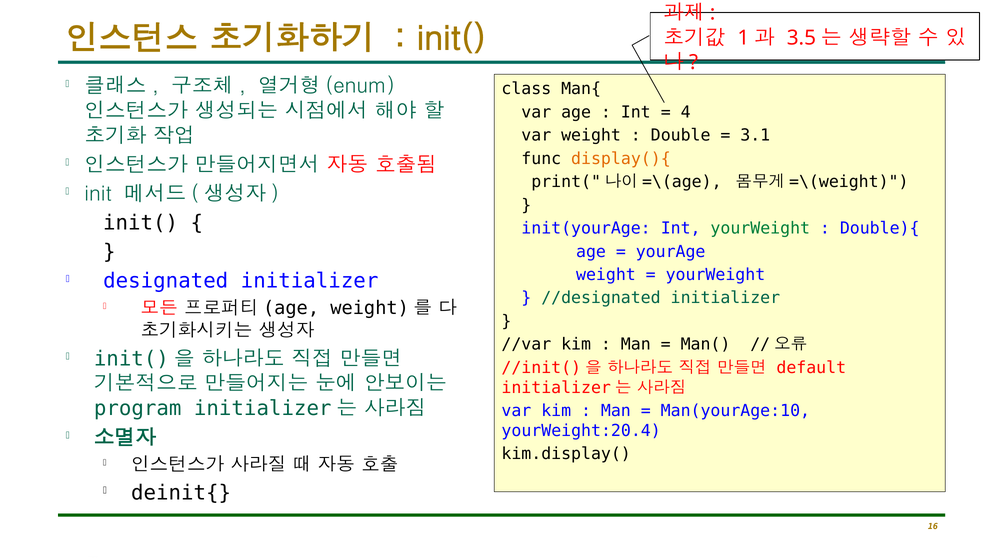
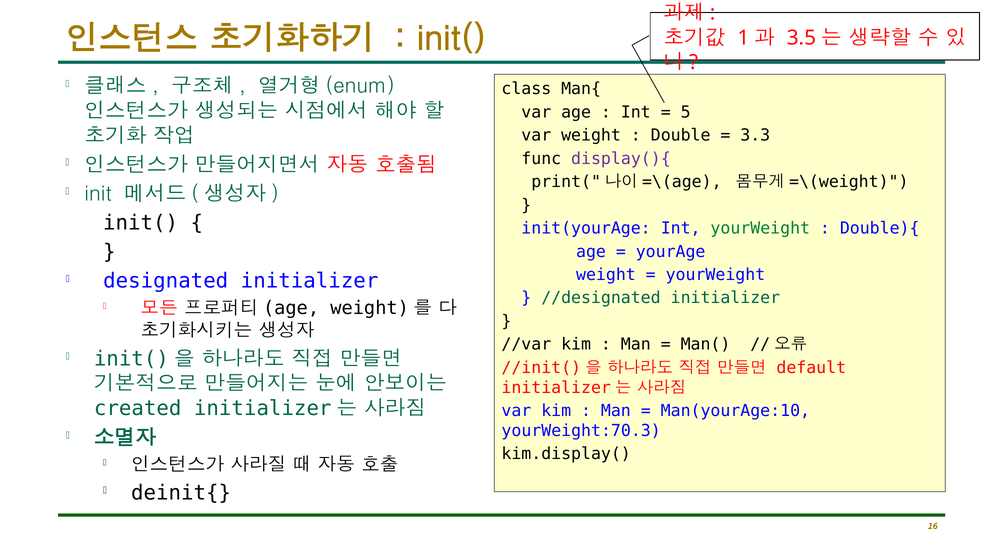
4: 4 -> 5
3.1: 3.1 -> 3.3
display(){ colour: orange -> purple
program: program -> created
yourWeight:20.4: yourWeight:20.4 -> yourWeight:70.3
